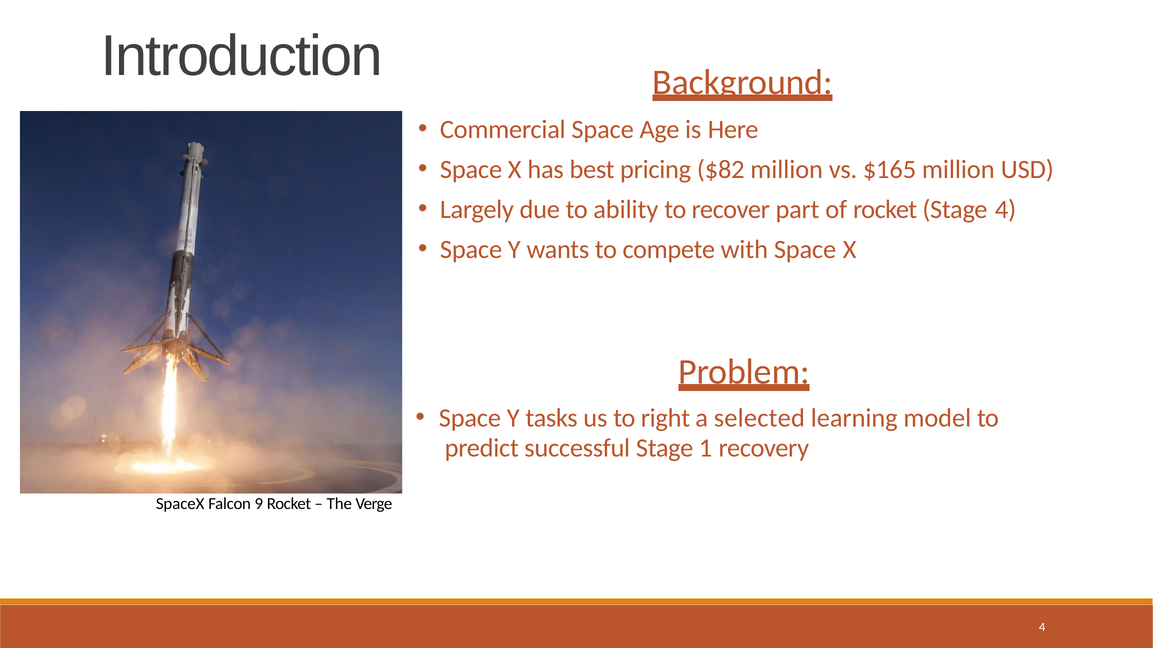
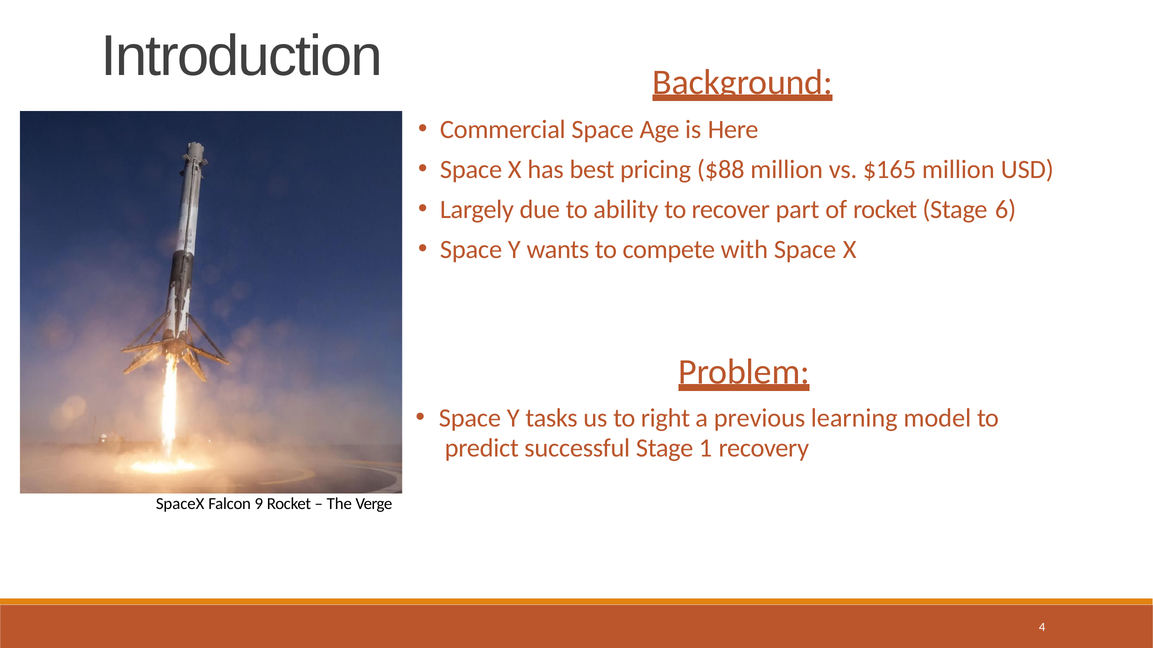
$82: $82 -> $88
Stage 4: 4 -> 6
selected: selected -> previous
